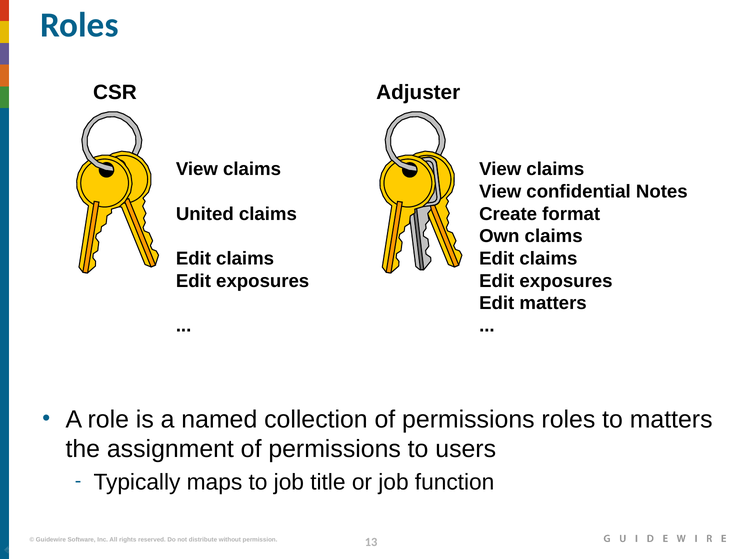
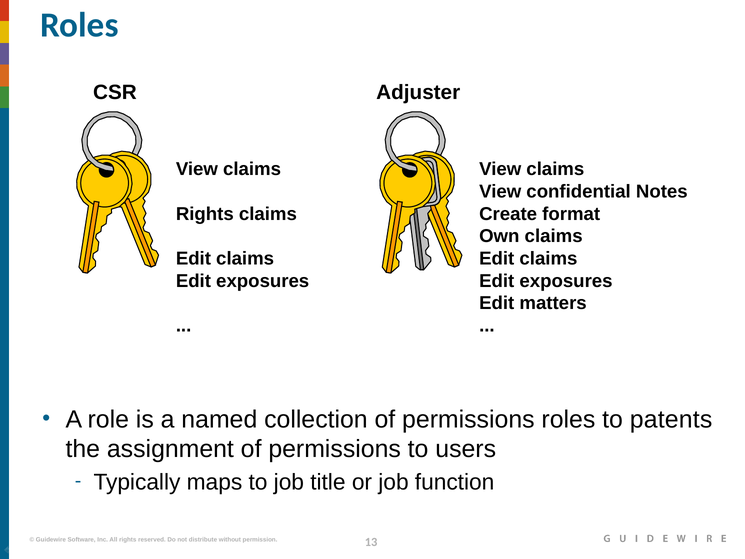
United at (205, 214): United -> Rights
to matters: matters -> patents
